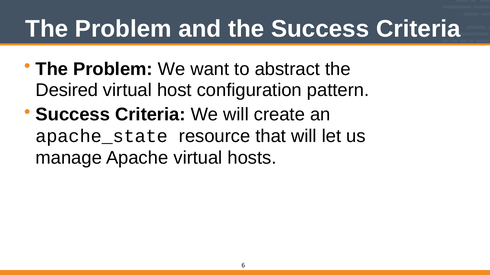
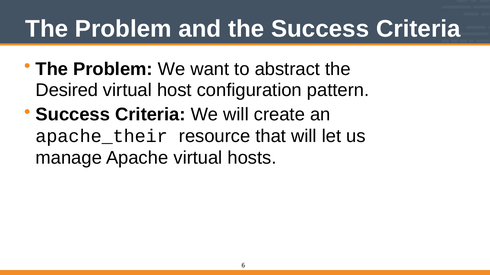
apache_state: apache_state -> apache_their
